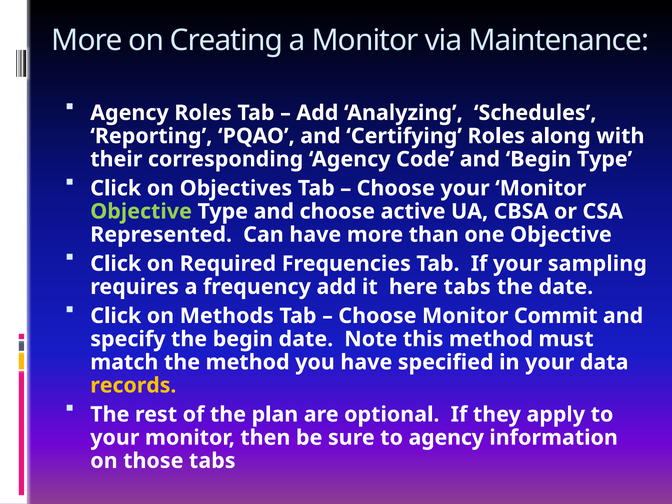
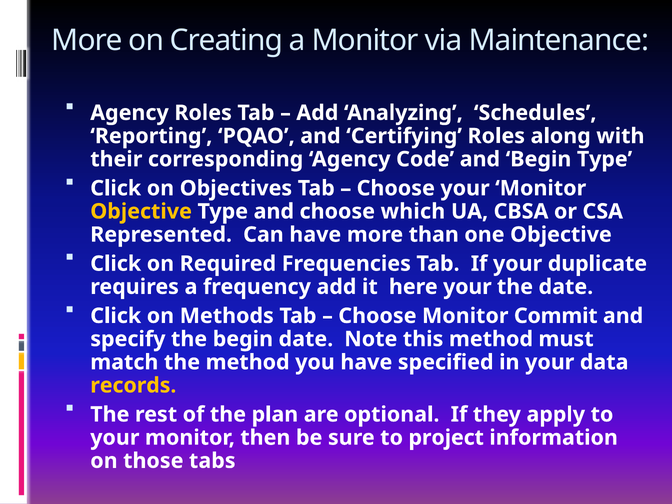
Objective at (141, 211) colour: light green -> yellow
active: active -> which
sampling: sampling -> duplicate
here tabs: tabs -> your
to agency: agency -> project
